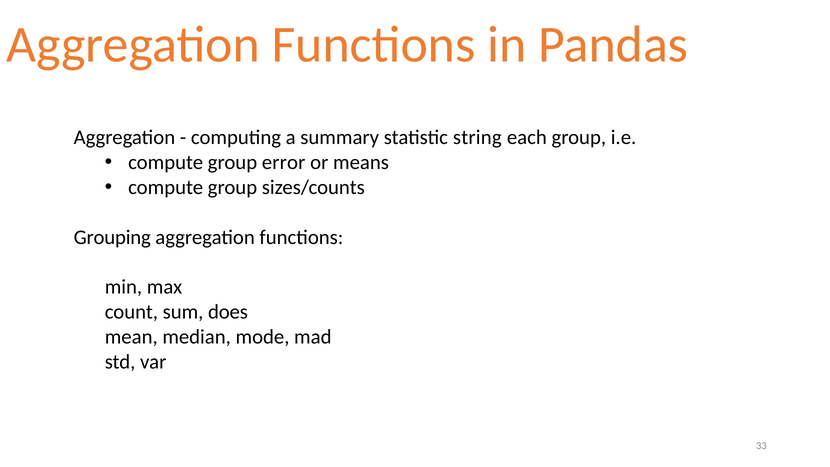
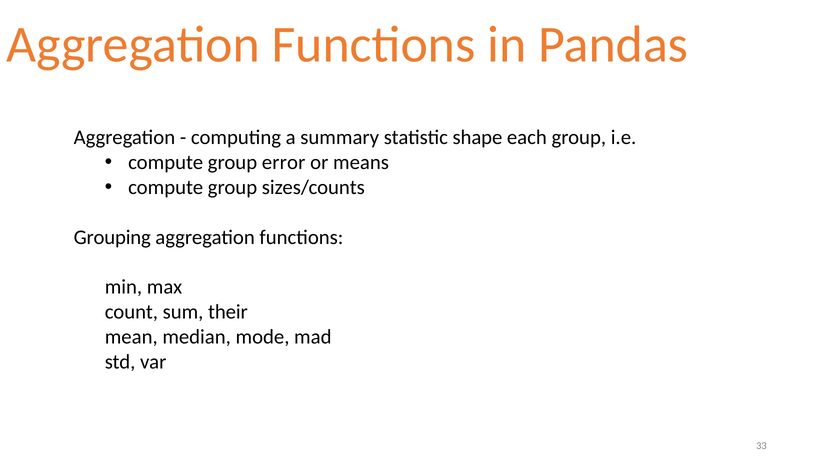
string: string -> shape
does: does -> their
